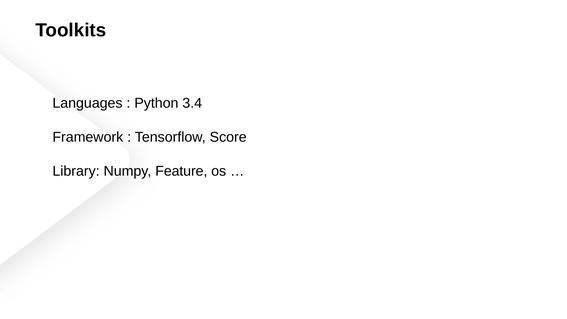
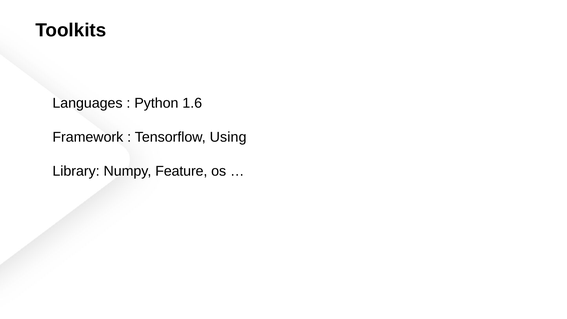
3.4: 3.4 -> 1.6
Score: Score -> Using
